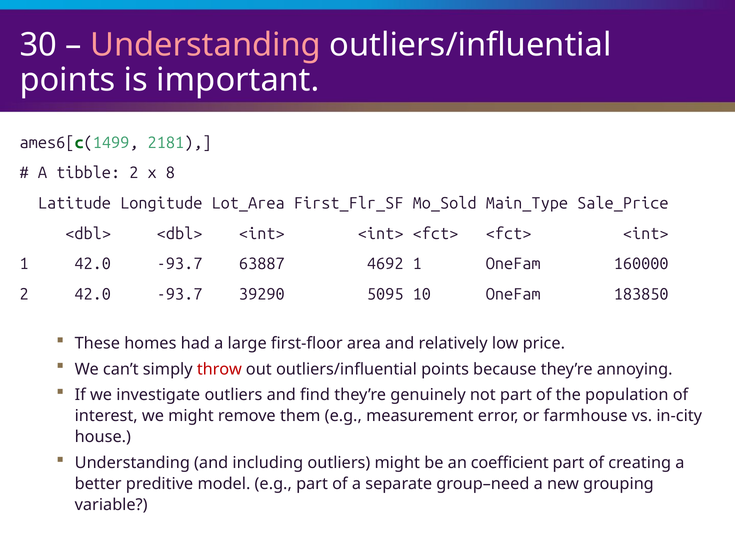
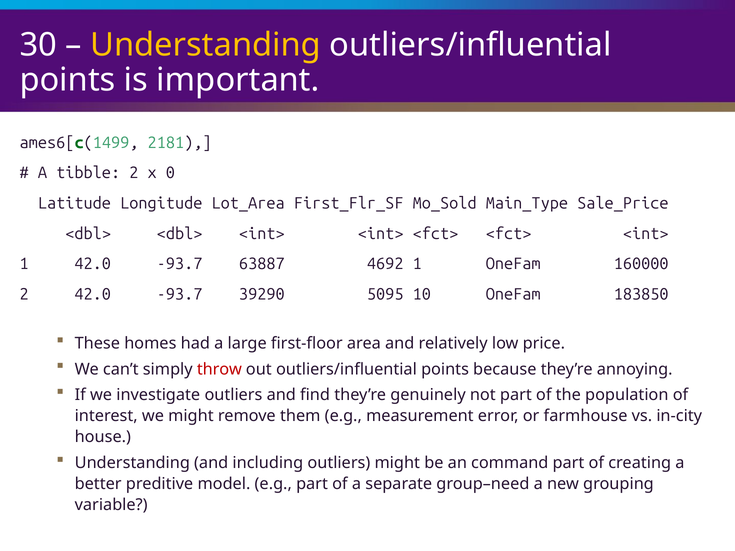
Understanding at (206, 45) colour: pink -> yellow
8: 8 -> 0
coefficient: coefficient -> command
